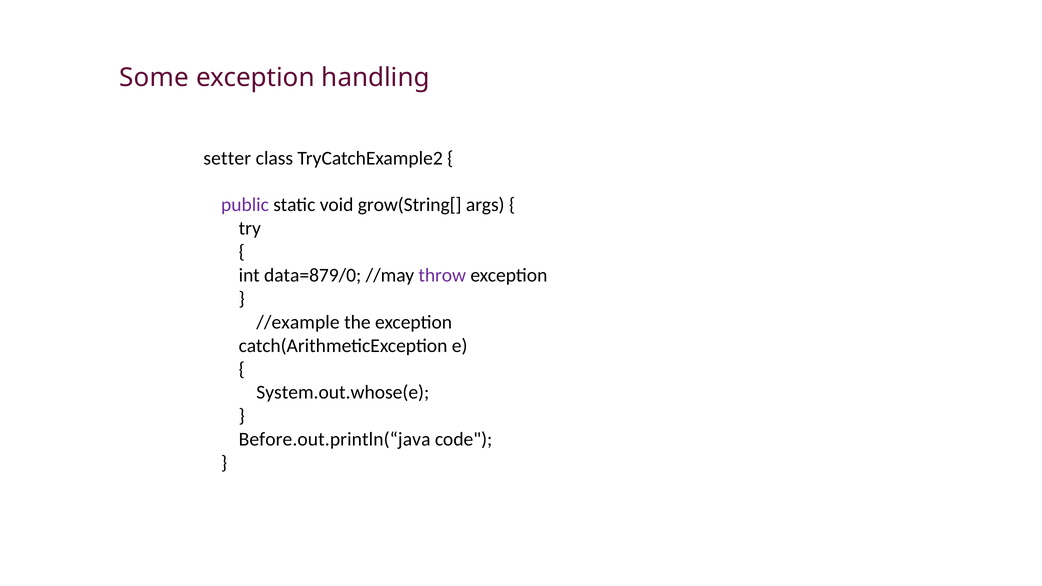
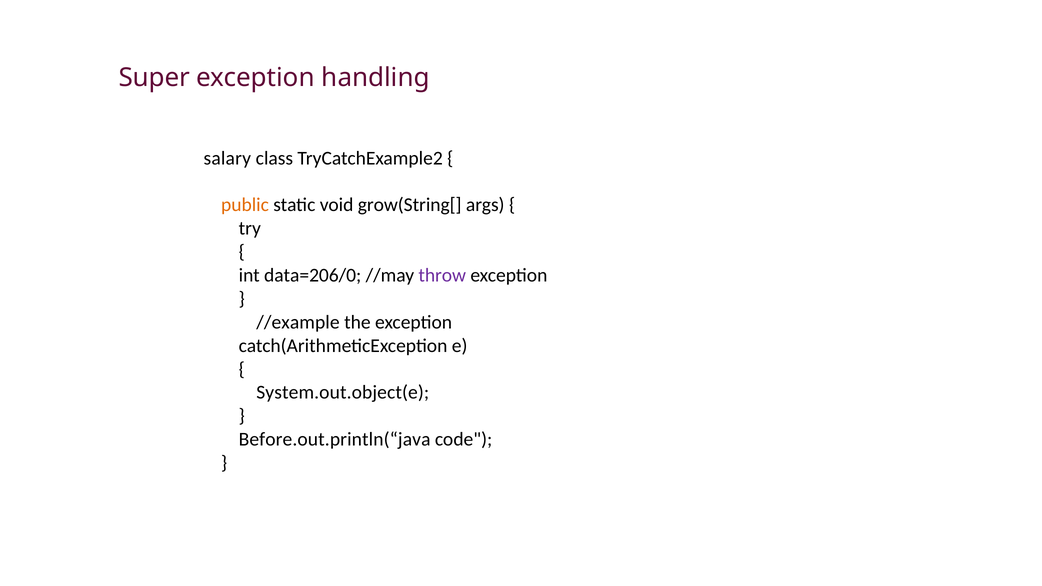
Some: Some -> Super
setter: setter -> salary
public colour: purple -> orange
data=879/0: data=879/0 -> data=206/0
System.out.whose(e: System.out.whose(e -> System.out.object(e
